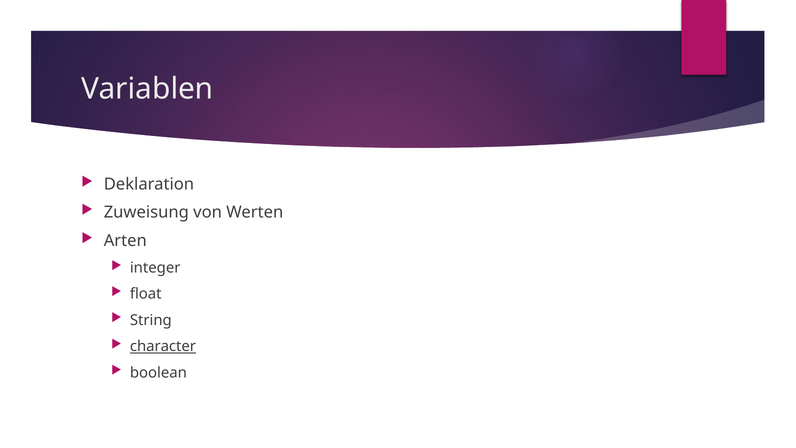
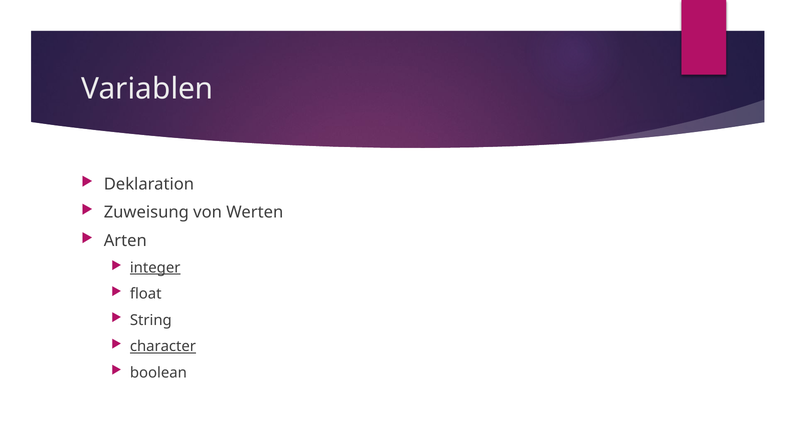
integer underline: none -> present
